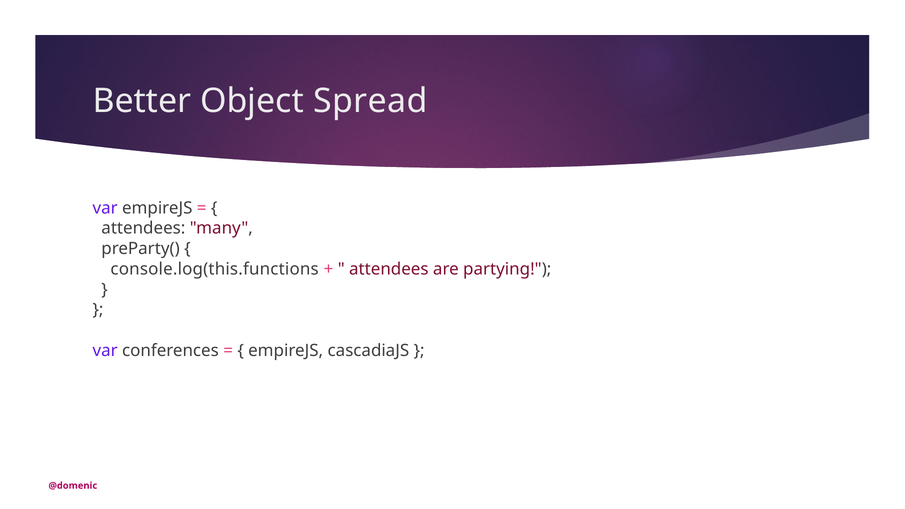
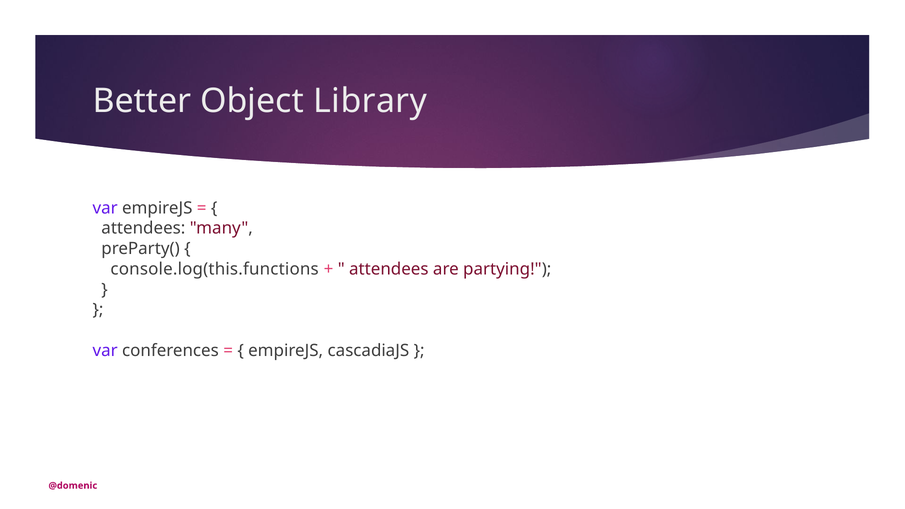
Spread: Spread -> Library
